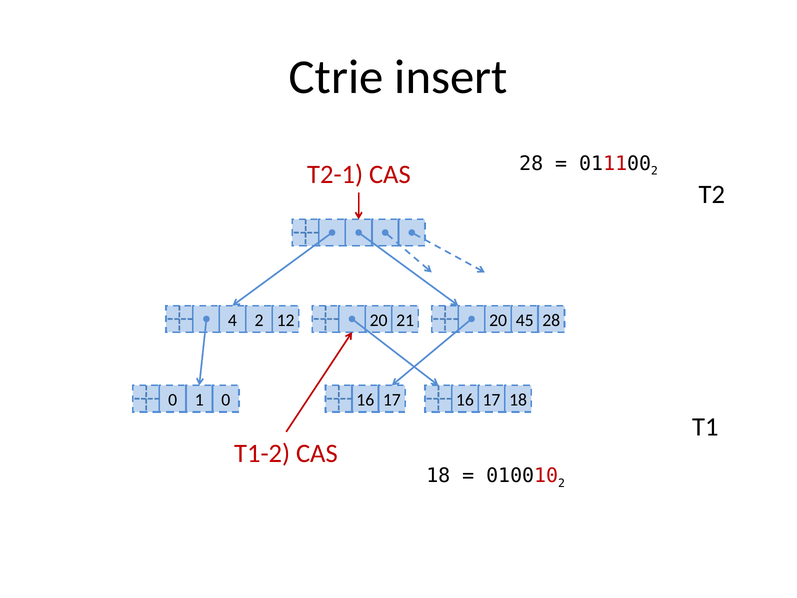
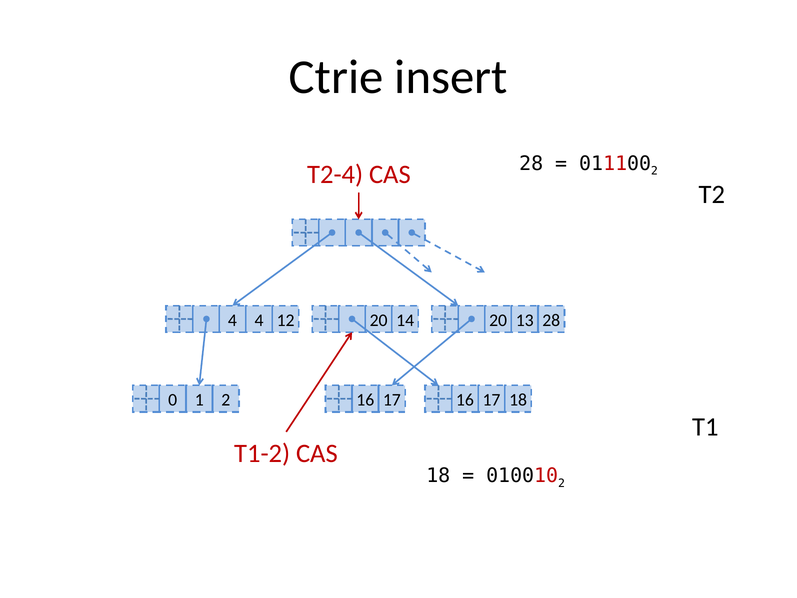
T2-1: T2-1 -> T2-4
4 2: 2 -> 4
21: 21 -> 14
45: 45 -> 13
1 0: 0 -> 2
